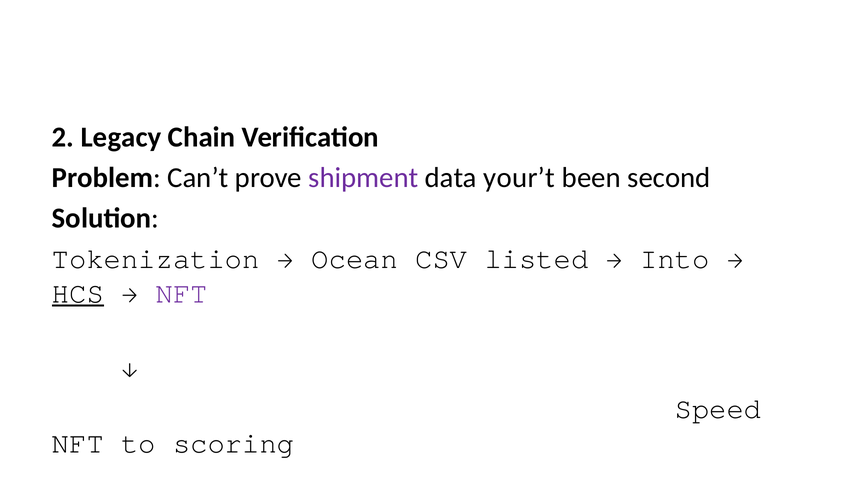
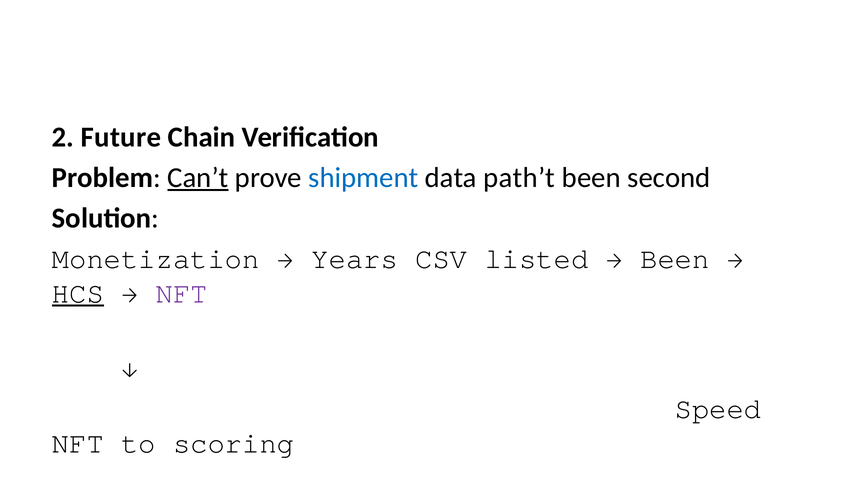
Legacy: Legacy -> Future
Can’t underline: none -> present
shipment colour: purple -> blue
your’t: your’t -> path’t
Tokenization: Tokenization -> Monetization
Ocean: Ocean -> Years
Into at (675, 258): Into -> Been
